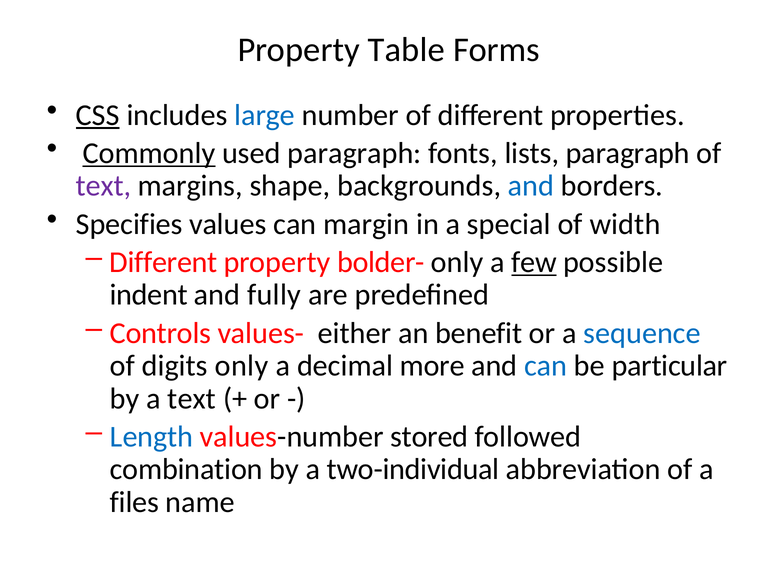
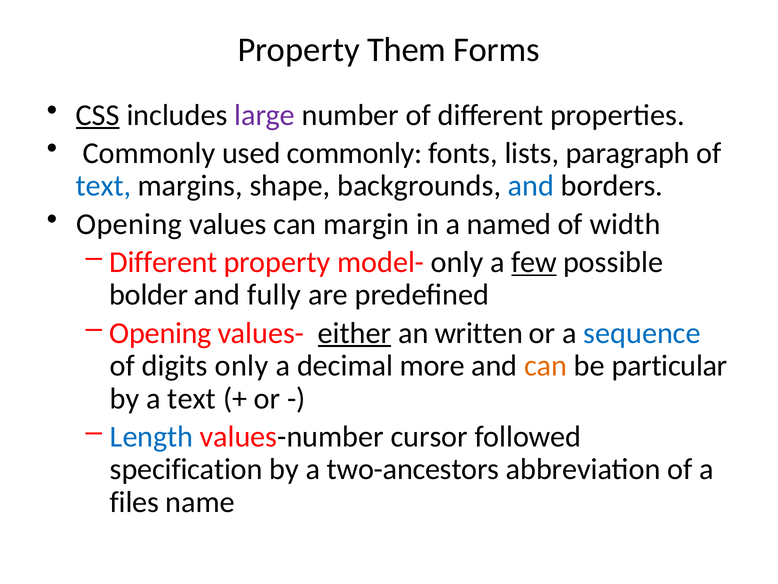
Table: Table -> Them
large colour: blue -> purple
Commonly at (149, 153) underline: present -> none
used paragraph: paragraph -> commonly
text at (103, 186) colour: purple -> blue
Specifies at (129, 224): Specifies -> Opening
special: special -> named
bolder-: bolder- -> model-
indent: indent -> bolder
Controls at (160, 333): Controls -> Opening
either underline: none -> present
benefit: benefit -> written
can at (546, 366) colour: blue -> orange
stored: stored -> cursor
combination: combination -> specification
two-individual: two-individual -> two-ancestors
